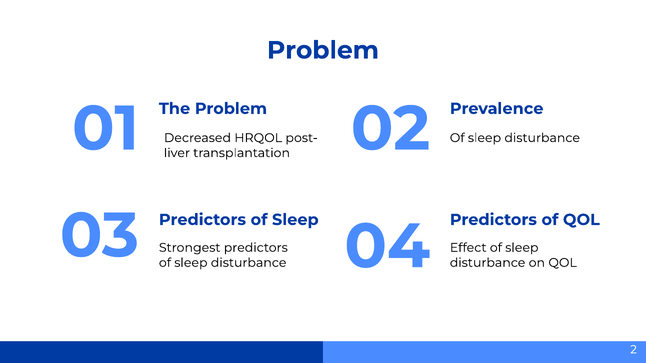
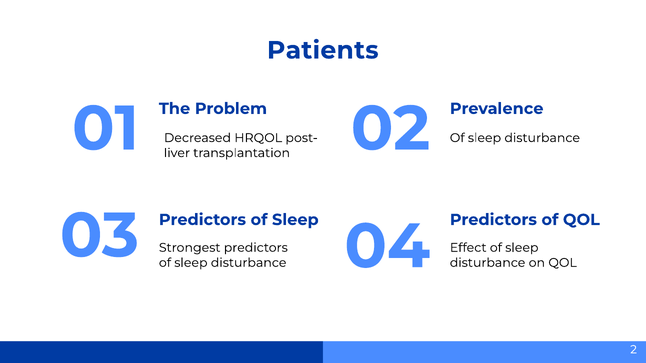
Problem at (323, 50): Problem -> Patients
